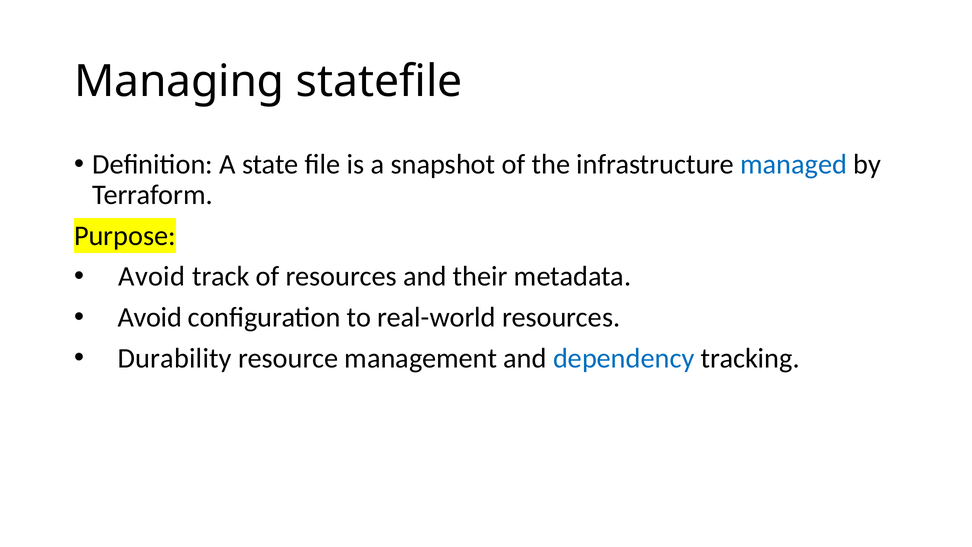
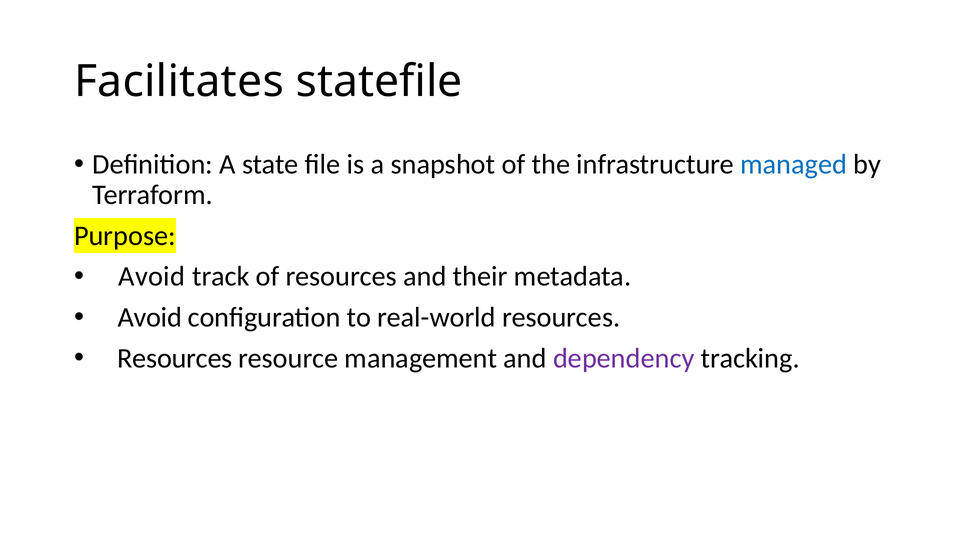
Managing: Managing -> Facilitates
Durability at (175, 358): Durability -> Resources
dependency colour: blue -> purple
